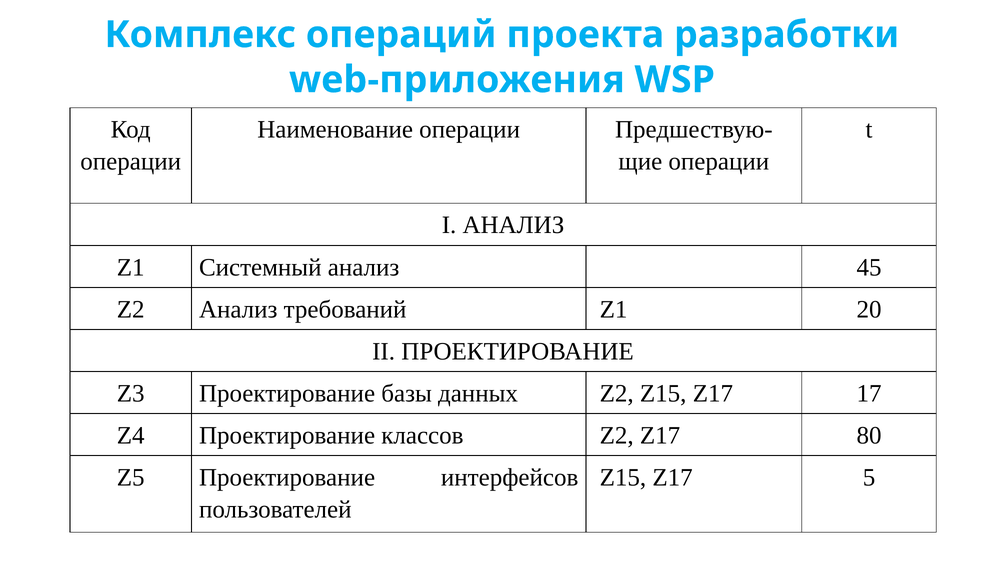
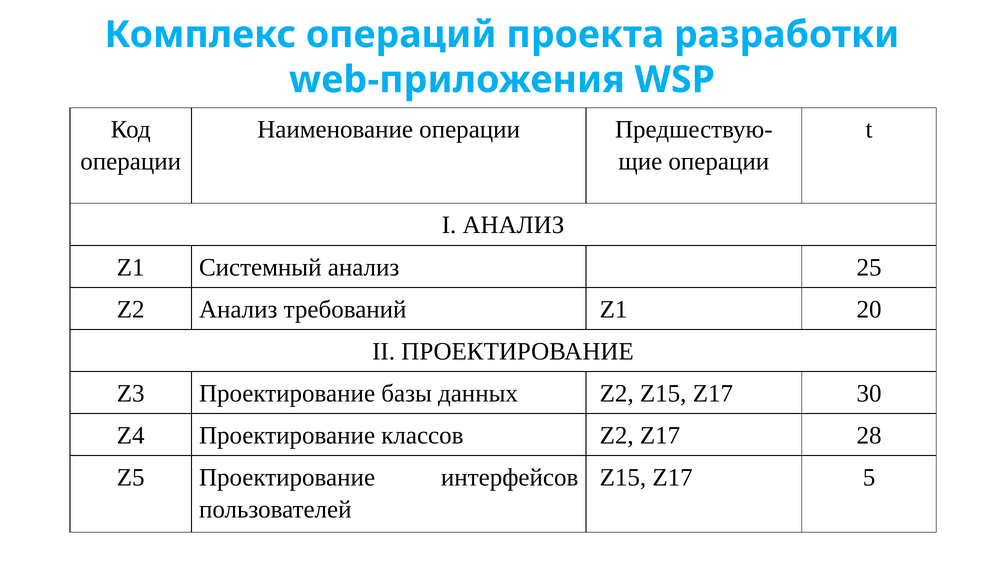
45: 45 -> 25
17: 17 -> 30
80: 80 -> 28
